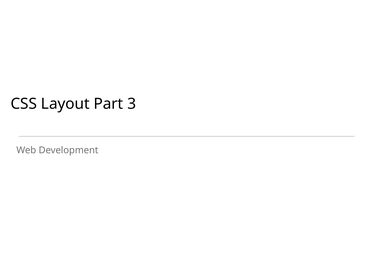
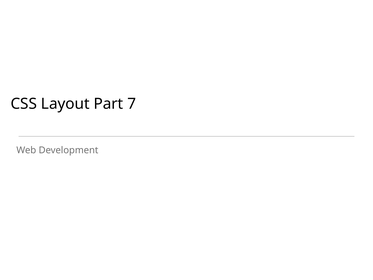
3: 3 -> 7
